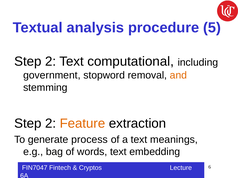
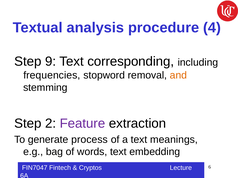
5: 5 -> 4
2 at (51, 62): 2 -> 9
computational: computational -> corresponding
government: government -> frequencies
Feature colour: orange -> purple
